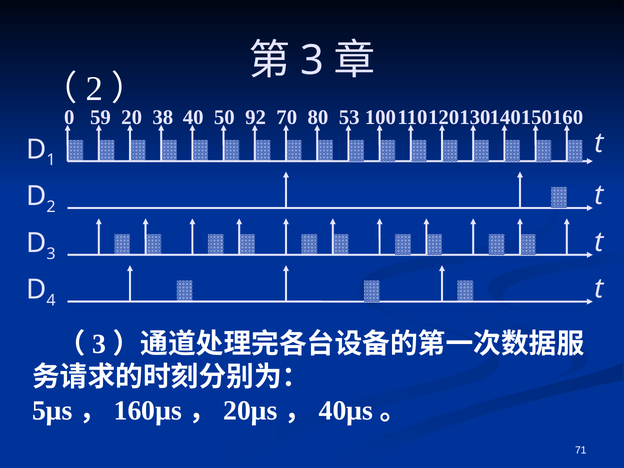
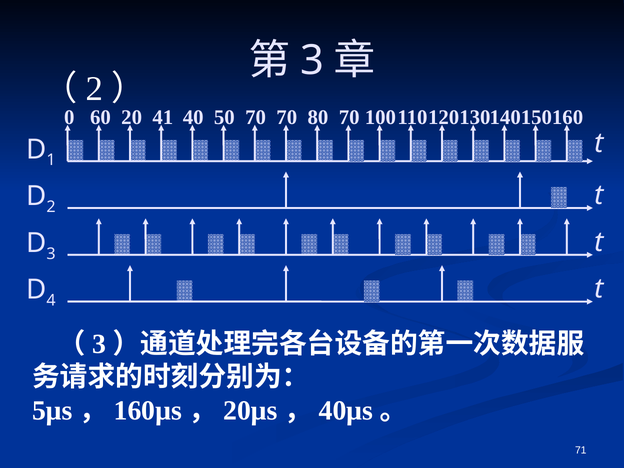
59: 59 -> 60
38: 38 -> 41
50 92: 92 -> 70
80 53: 53 -> 70
